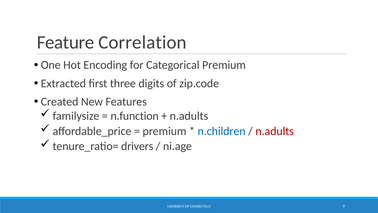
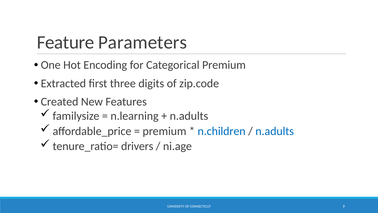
Correlation: Correlation -> Parameters
n.function: n.function -> n.learning
n.adults at (275, 131) colour: red -> blue
